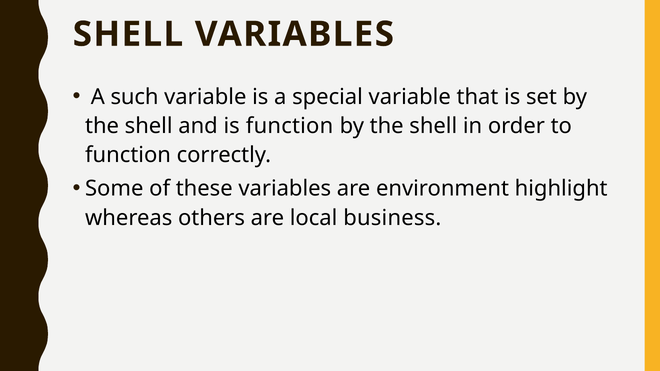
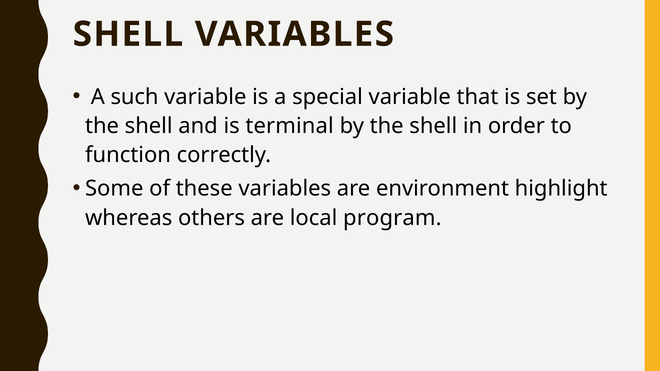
is function: function -> terminal
business: business -> program
